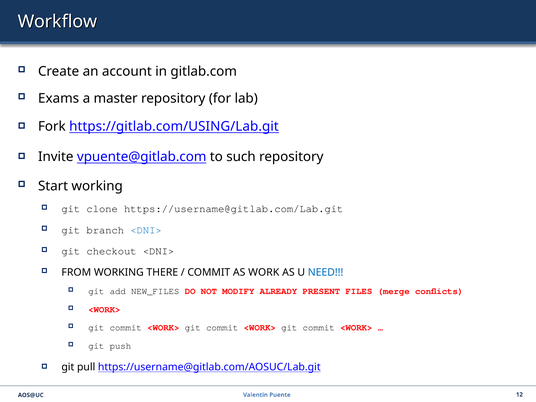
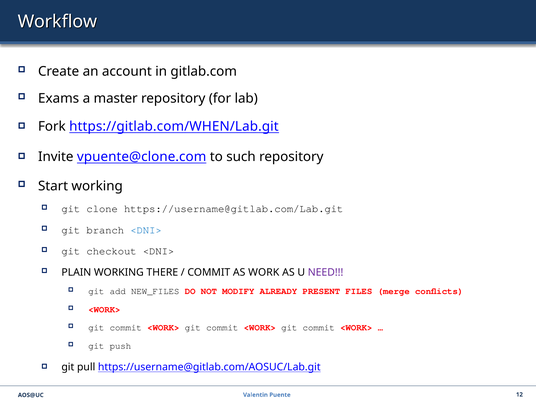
https://gitlab.com/USING/Lab.git: https://gitlab.com/USING/Lab.git -> https://gitlab.com/WHEN/Lab.git
vpuente@gitlab.com: vpuente@gitlab.com -> vpuente@clone.com
FROM: FROM -> PLAIN
NEED colour: blue -> purple
